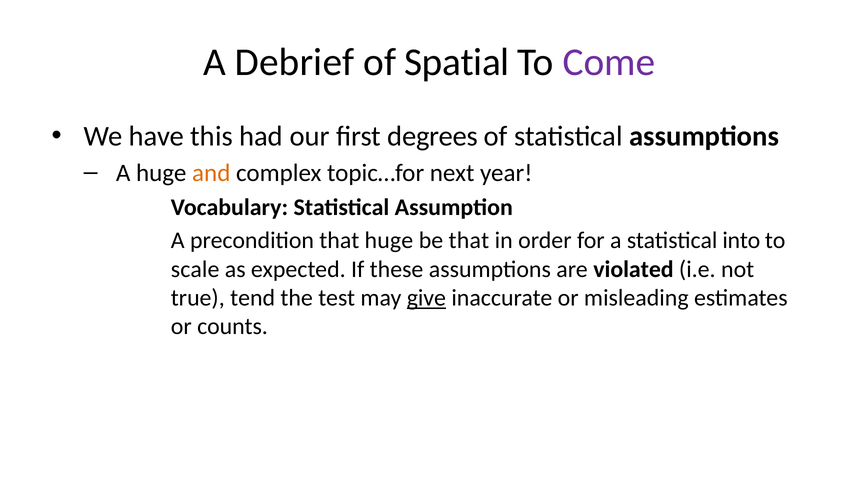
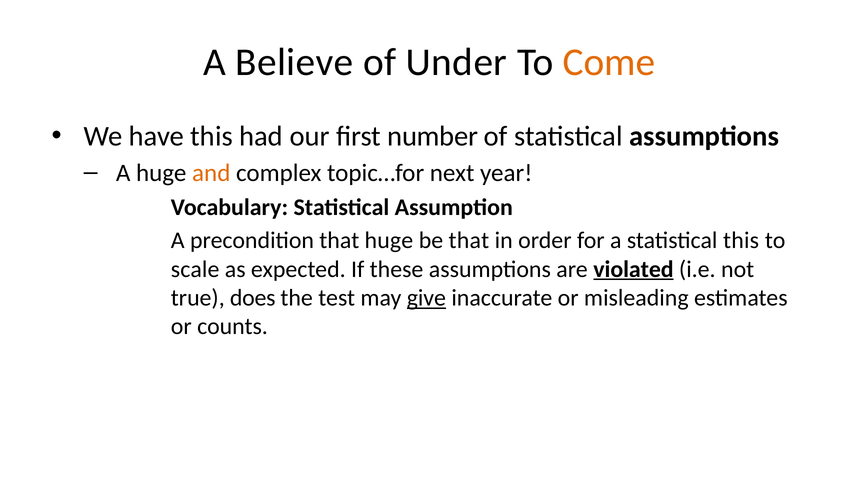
Debrief: Debrief -> Believe
Spatial: Spatial -> Under
Come colour: purple -> orange
degrees: degrees -> number
statistical into: into -> this
violated underline: none -> present
tend: tend -> does
